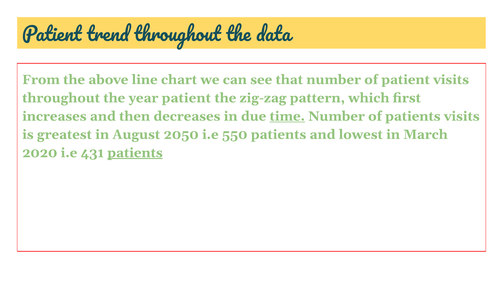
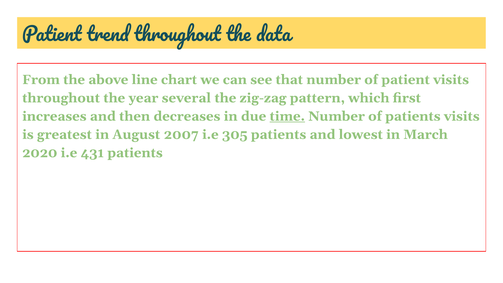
year patient: patient -> several
2050: 2050 -> 2007
550: 550 -> 305
patients at (135, 153) underline: present -> none
